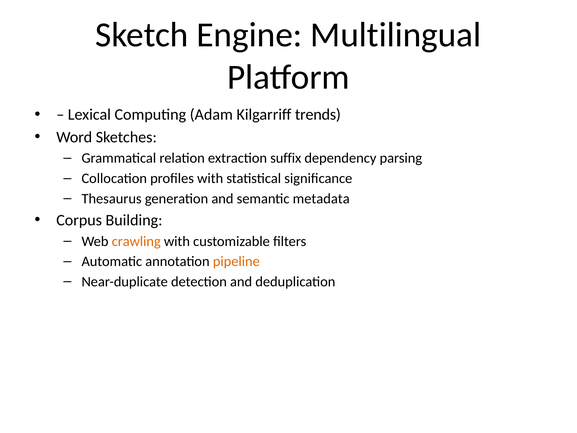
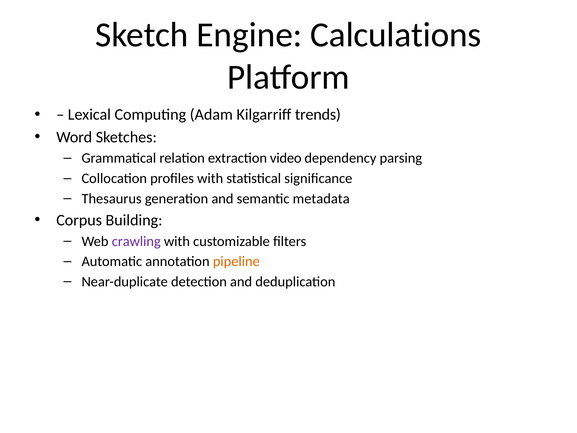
Multilingual: Multilingual -> Calculations
suffix: suffix -> video
crawling colour: orange -> purple
